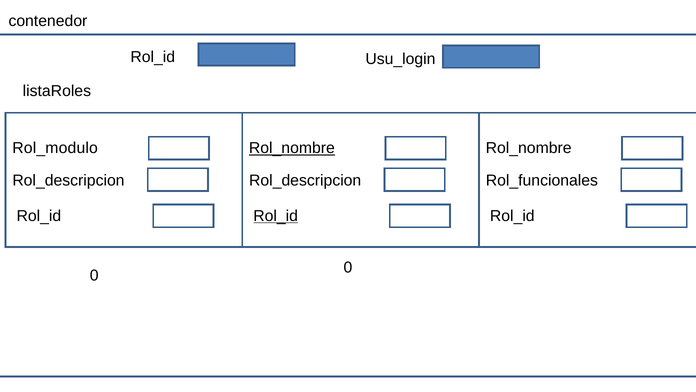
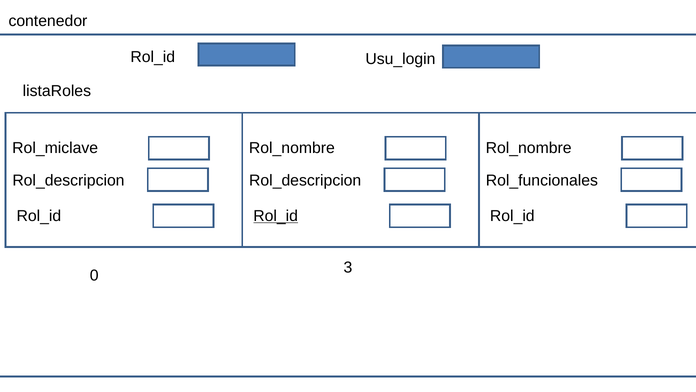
Rol_modulo: Rol_modulo -> Rol_miclave
Rol_nombre at (292, 148) underline: present -> none
0 0: 0 -> 3
